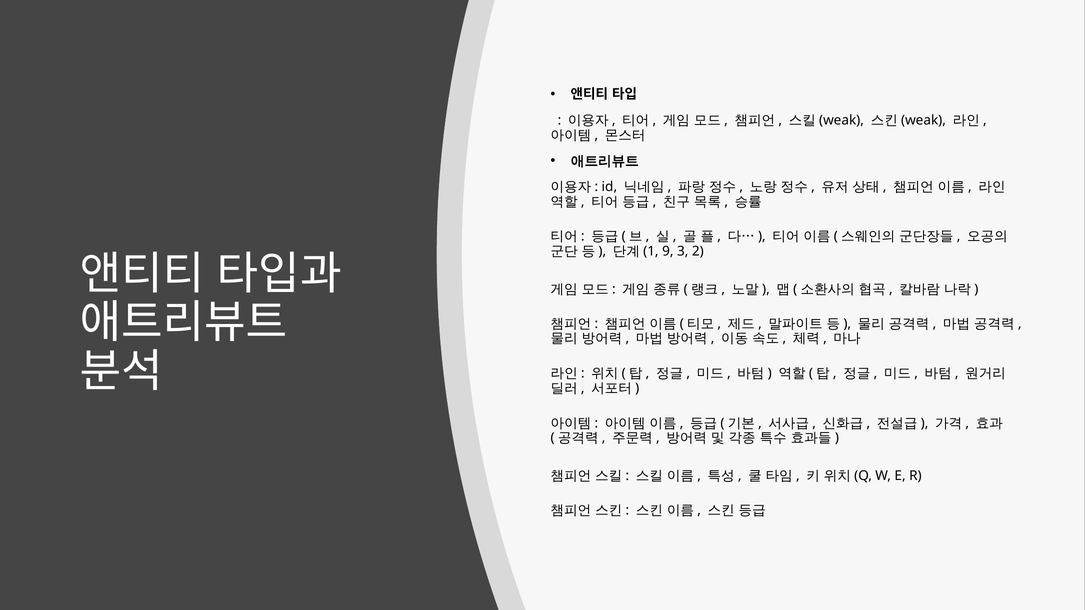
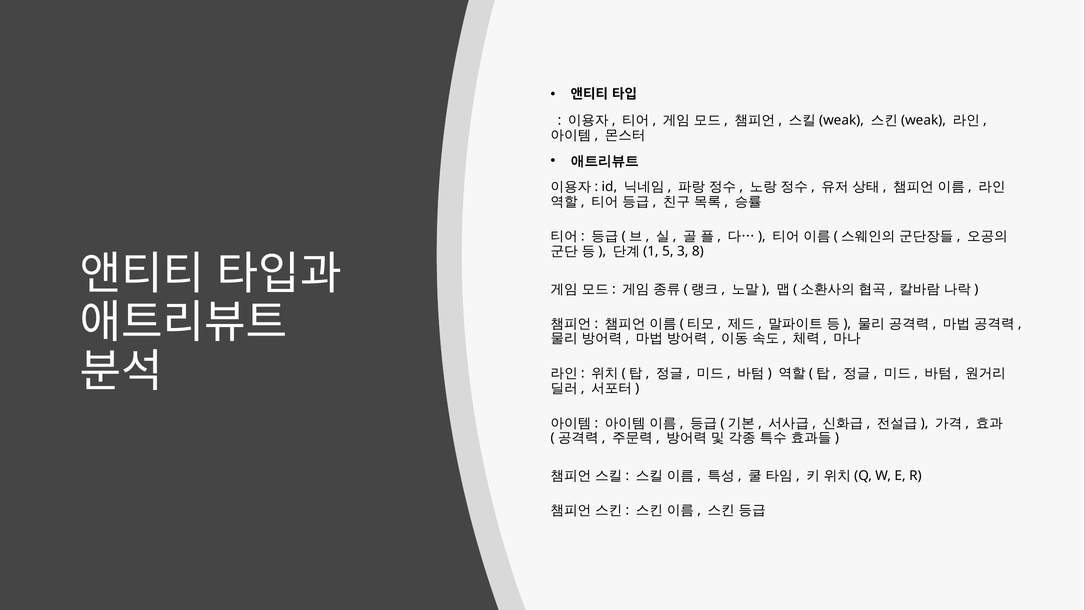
9: 9 -> 5
2: 2 -> 8
